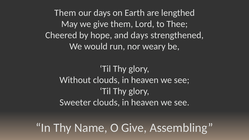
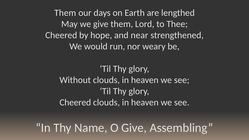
and days: days -> near
Sweeter at (75, 103): Sweeter -> Cheered
